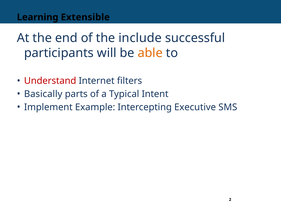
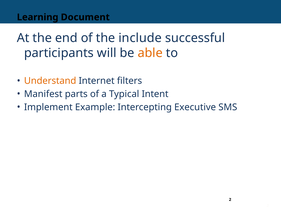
Extensible: Extensible -> Document
Understand colour: red -> orange
Basically: Basically -> Manifest
